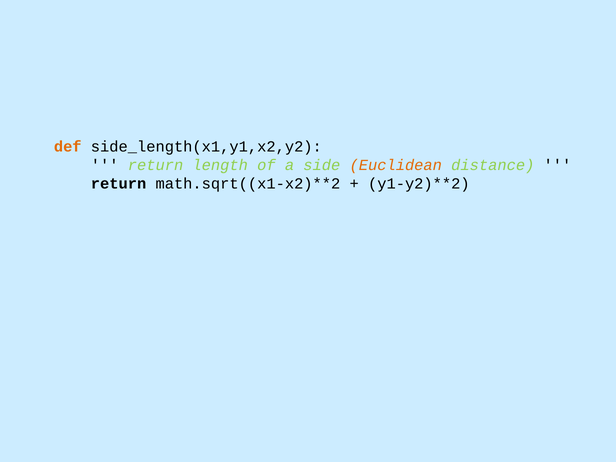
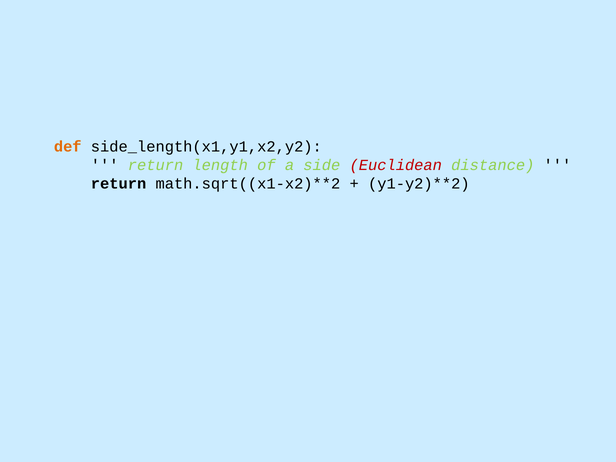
Euclidean colour: orange -> red
